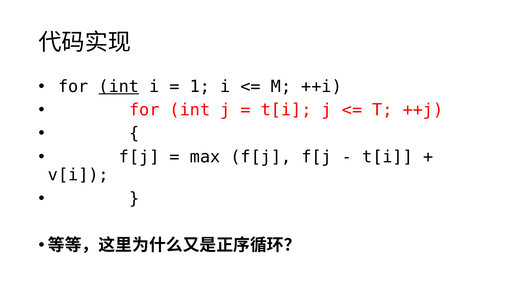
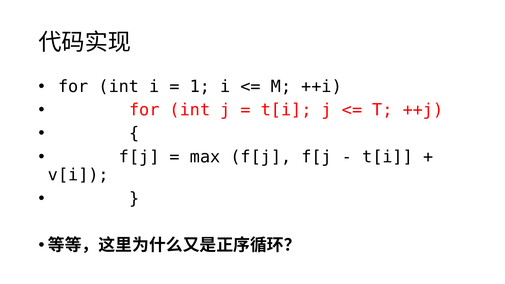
int at (119, 87) underline: present -> none
